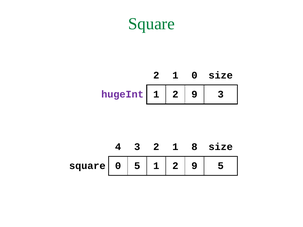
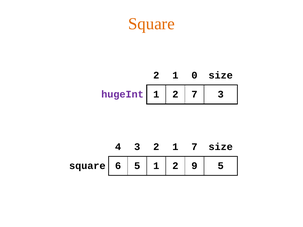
Square at (151, 24) colour: green -> orange
9 at (194, 94): 9 -> 7
1 8: 8 -> 7
square 0: 0 -> 6
